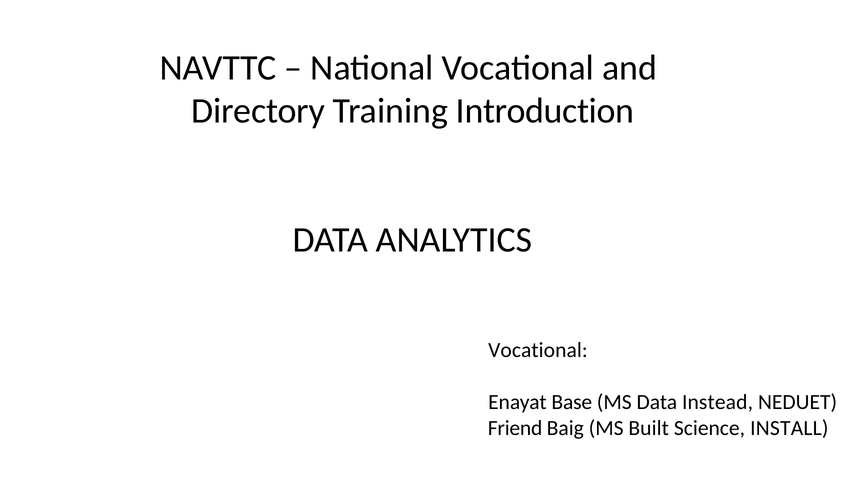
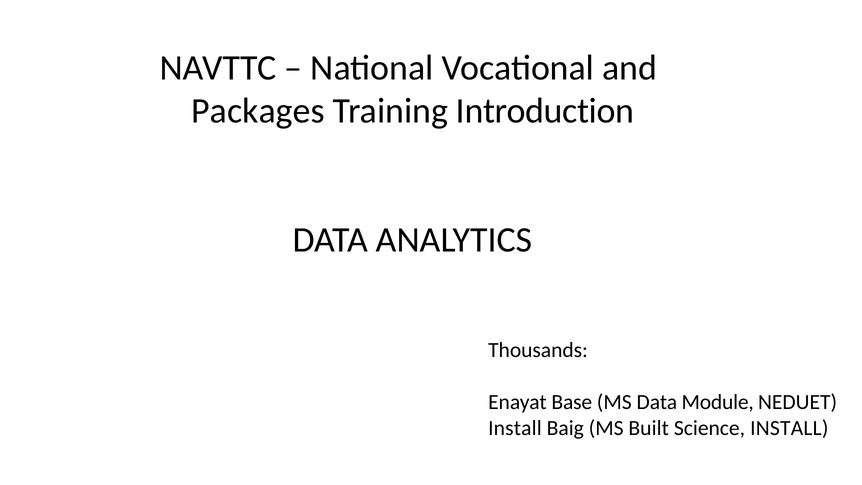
Directory: Directory -> Packages
Vocational at (538, 350): Vocational -> Thousands
Instead: Instead -> Module
Friend at (515, 428): Friend -> Install
